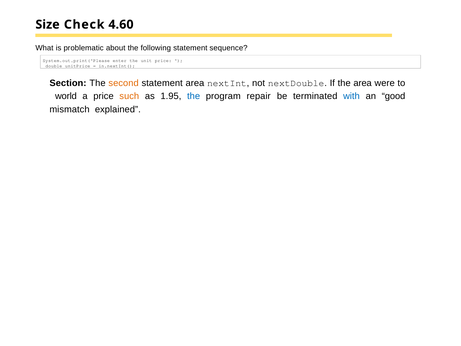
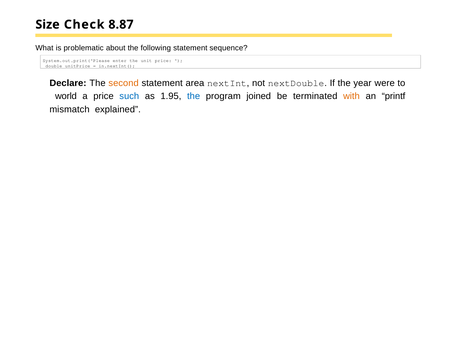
4.60: 4.60 -> 8.87
Section: Section -> Declare
the area: area -> year
such colour: orange -> blue
repair: repair -> joined
with colour: blue -> orange
good: good -> printf
